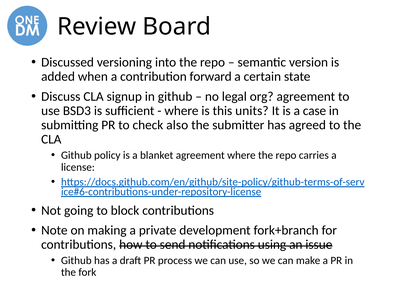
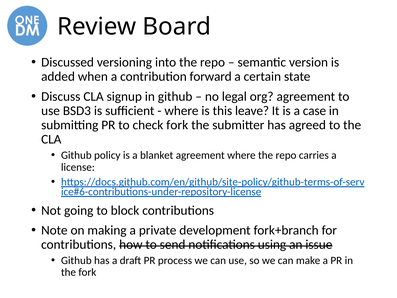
units: units -> leave
check also: also -> fork
